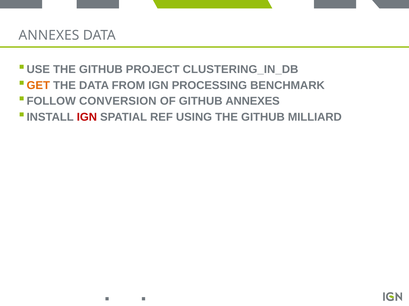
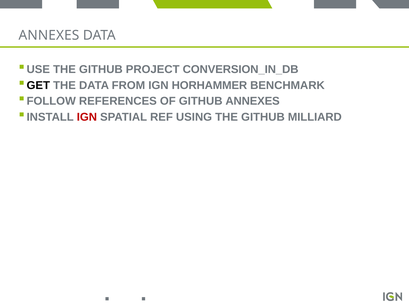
CLUSTERING_IN_DB: CLUSTERING_IN_DB -> CONVERSION_IN_DB
GET colour: orange -> black
PROCESSING: PROCESSING -> HORHAMMER
CONVERSION: CONVERSION -> REFERENCES
